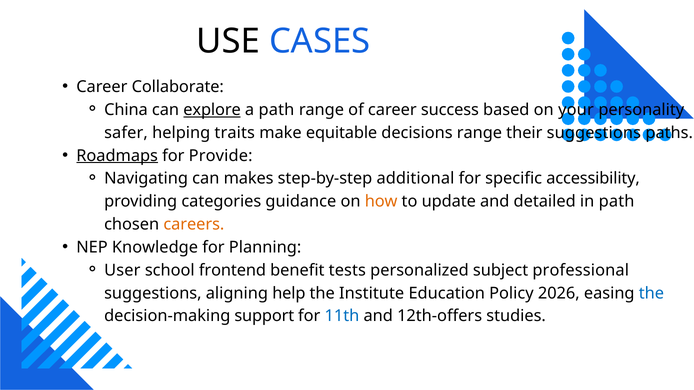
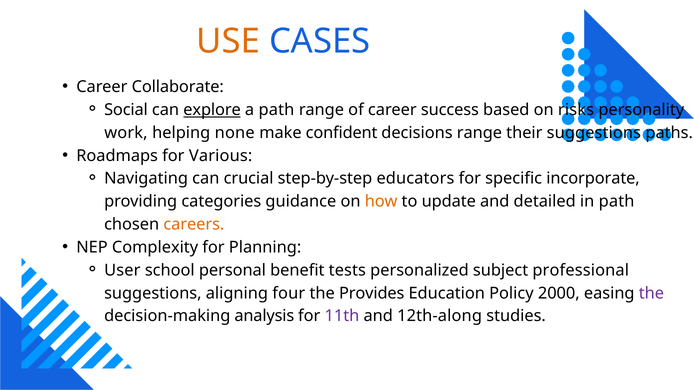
USE colour: black -> orange
China: China -> Social
your: your -> risks
safer: safer -> work
traits: traits -> none
equitable: equitable -> confident
Roadmaps underline: present -> none
Provide: Provide -> Various
makes: makes -> crucial
additional: additional -> educators
accessibility: accessibility -> incorporate
Knowledge: Knowledge -> Complexity
frontend: frontend -> personal
help: help -> four
Institute: Institute -> Provides
2026: 2026 -> 2000
the at (651, 293) colour: blue -> purple
support: support -> analysis
11th colour: blue -> purple
12th-offers: 12th-offers -> 12th-along
